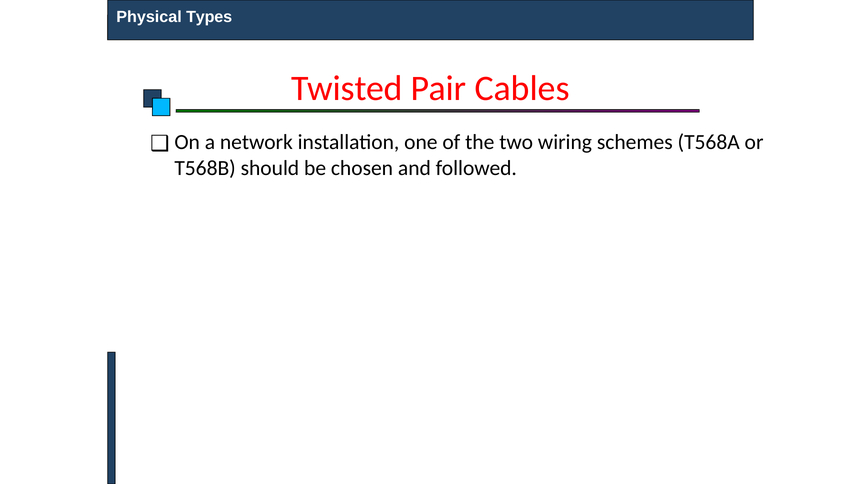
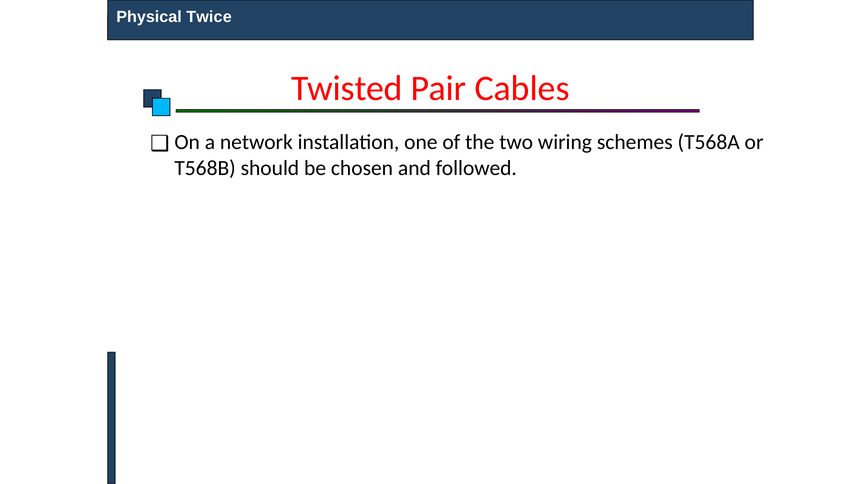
Types: Types -> Twice
